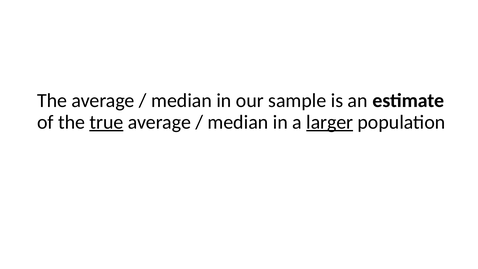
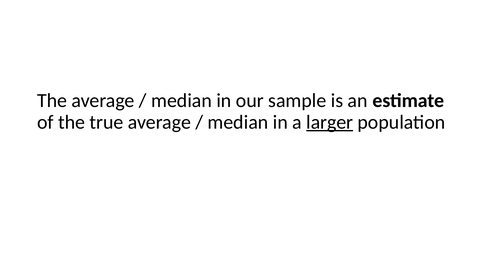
true underline: present -> none
